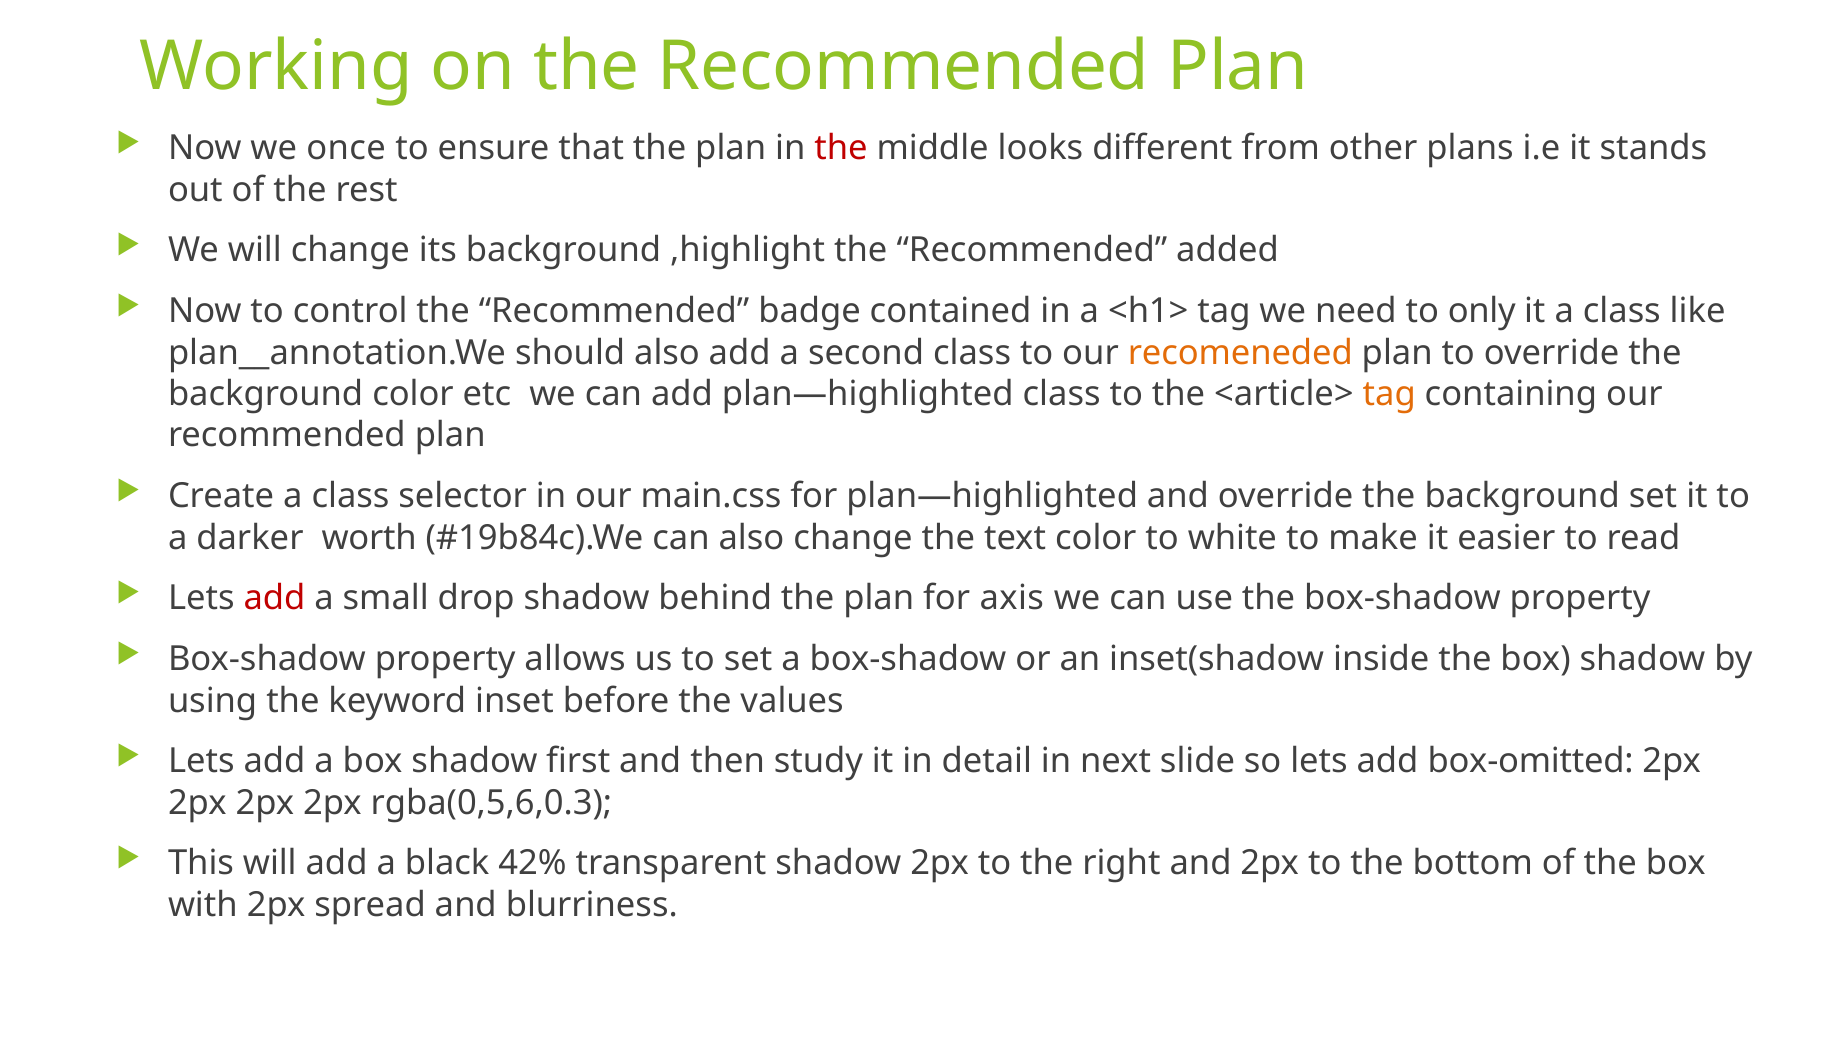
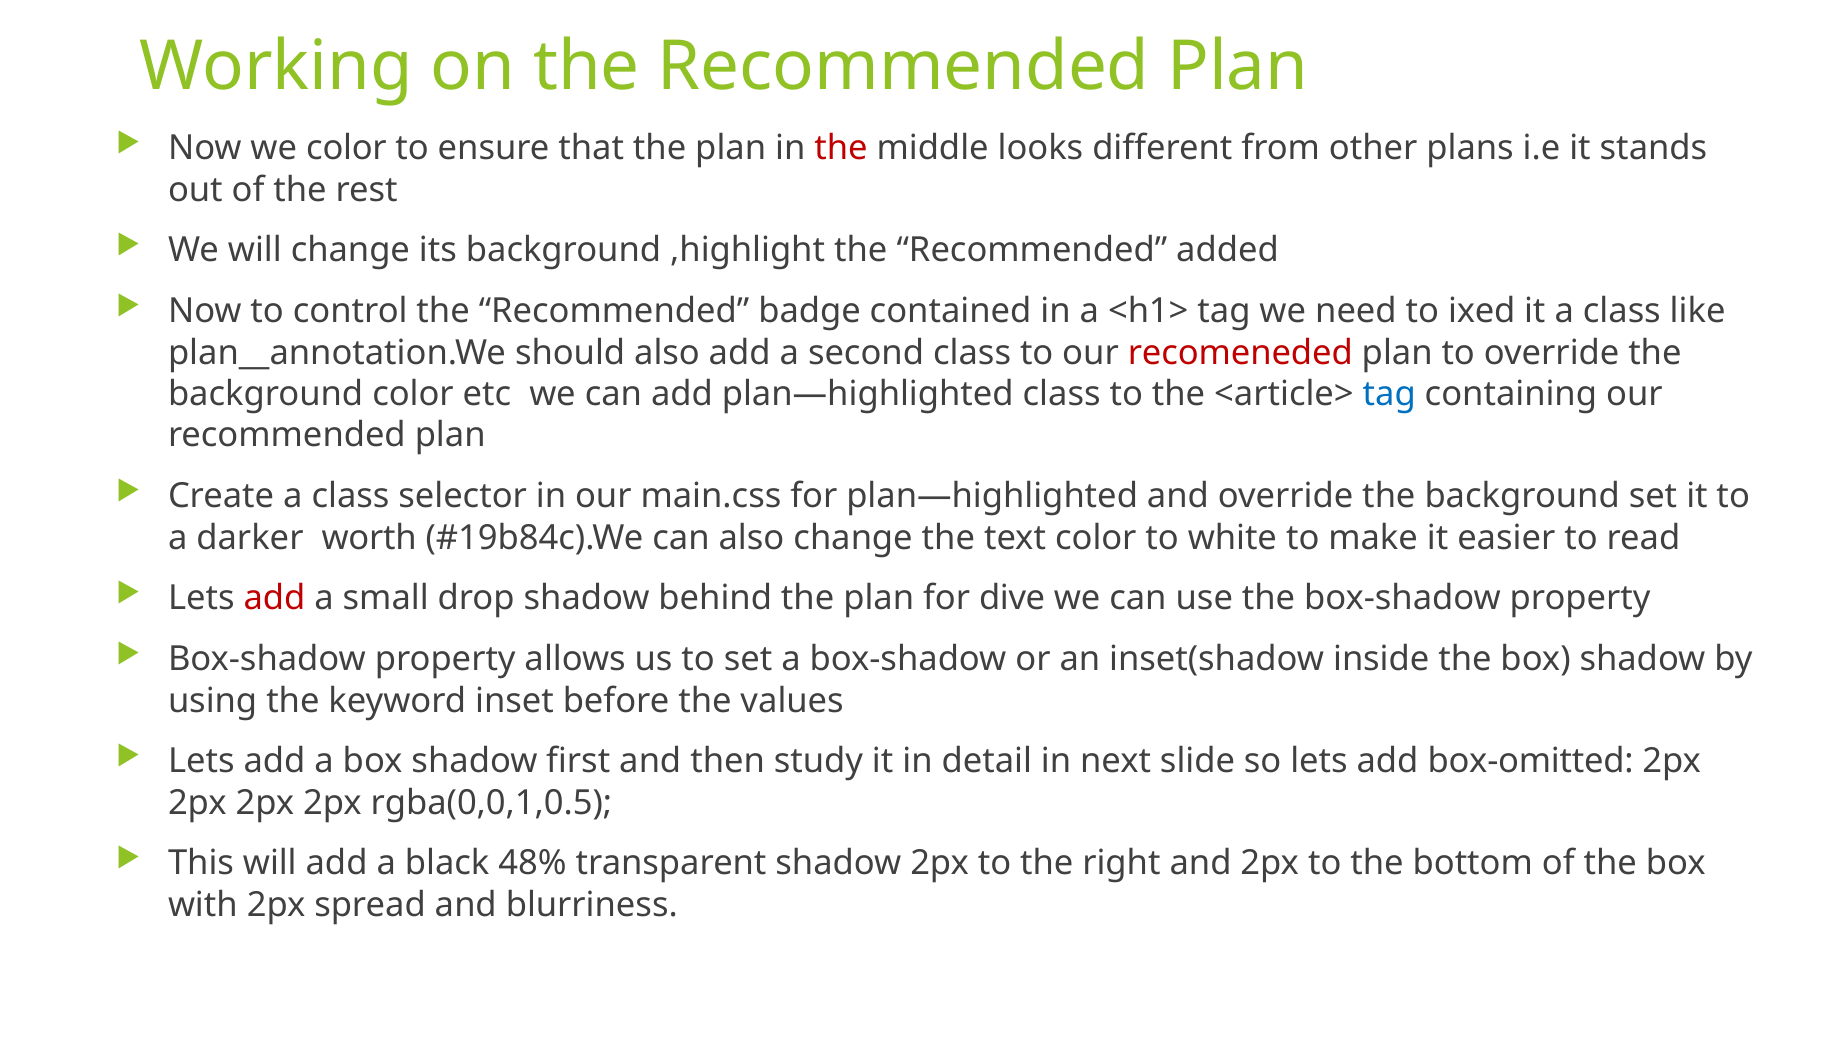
we once: once -> color
only: only -> ixed
recomeneded colour: orange -> red
tag at (1389, 394) colour: orange -> blue
axis: axis -> dive
rgba(0,5,6,0.3: rgba(0,5,6,0.3 -> rgba(0,0,1,0.5
42%: 42% -> 48%
